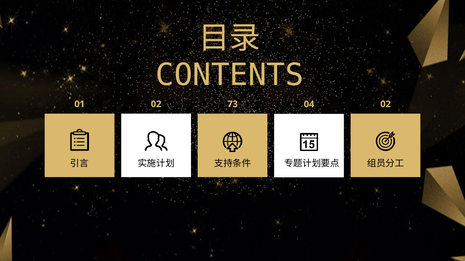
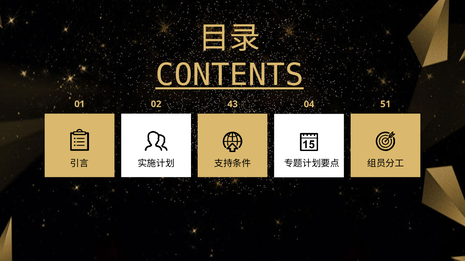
CONTENTS underline: none -> present
73: 73 -> 43
04 02: 02 -> 51
